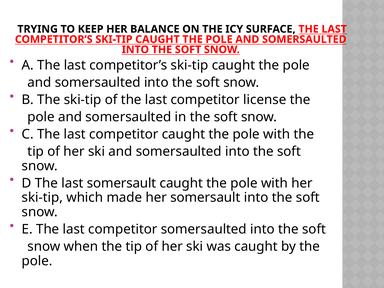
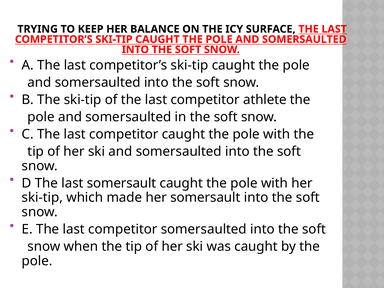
license: license -> athlete
